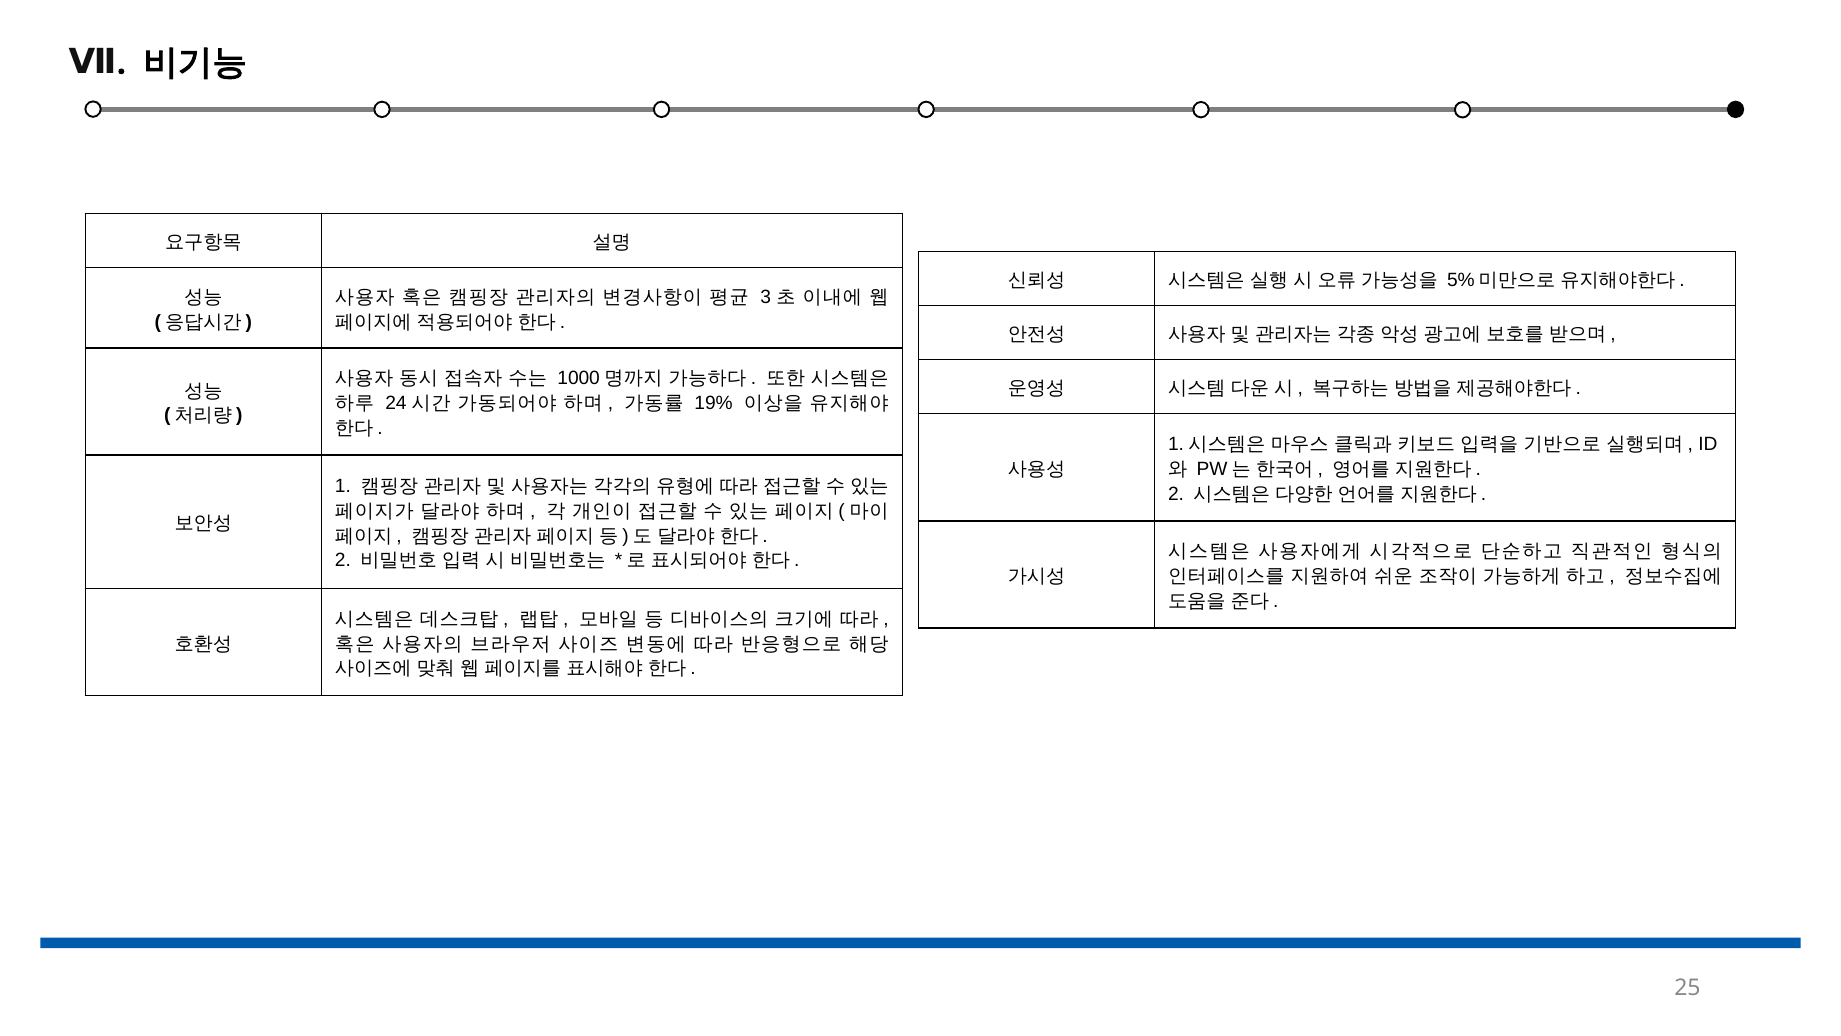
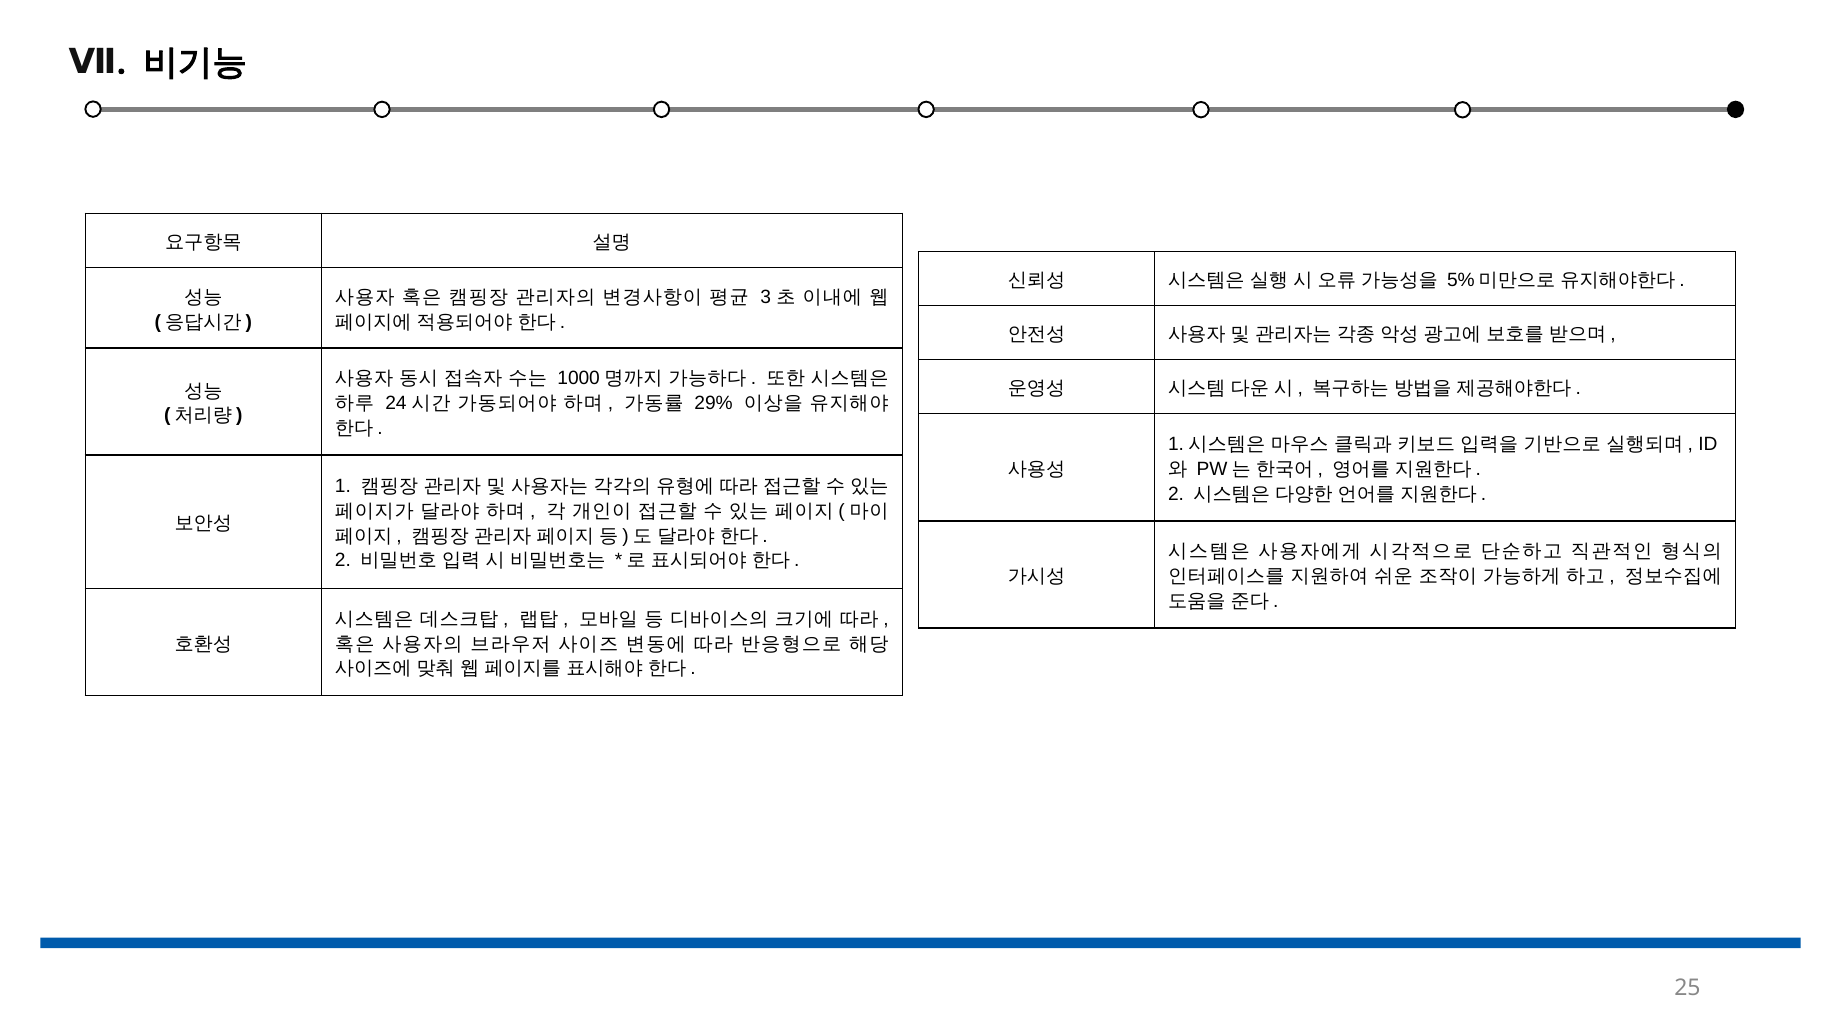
19%: 19% -> 29%
